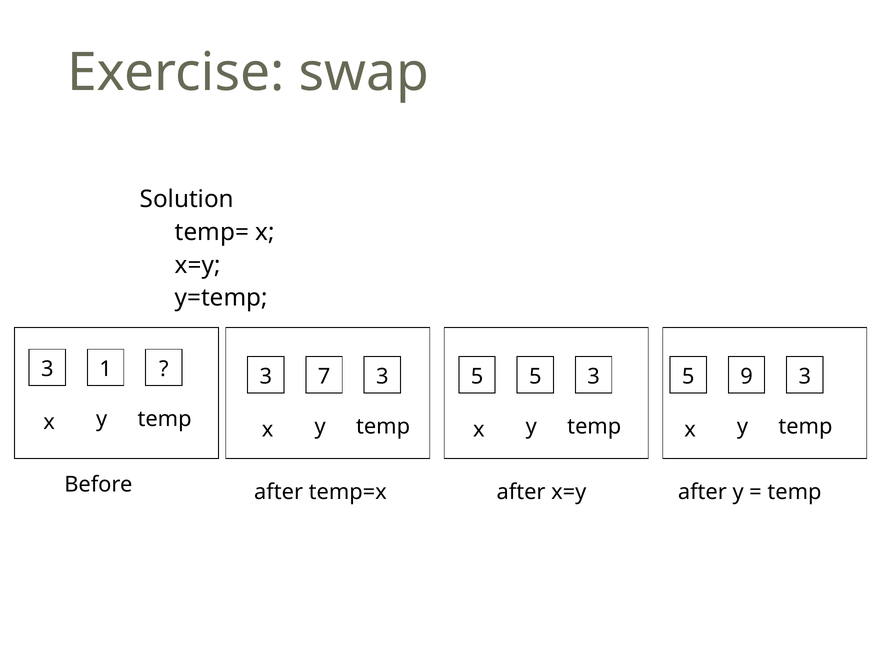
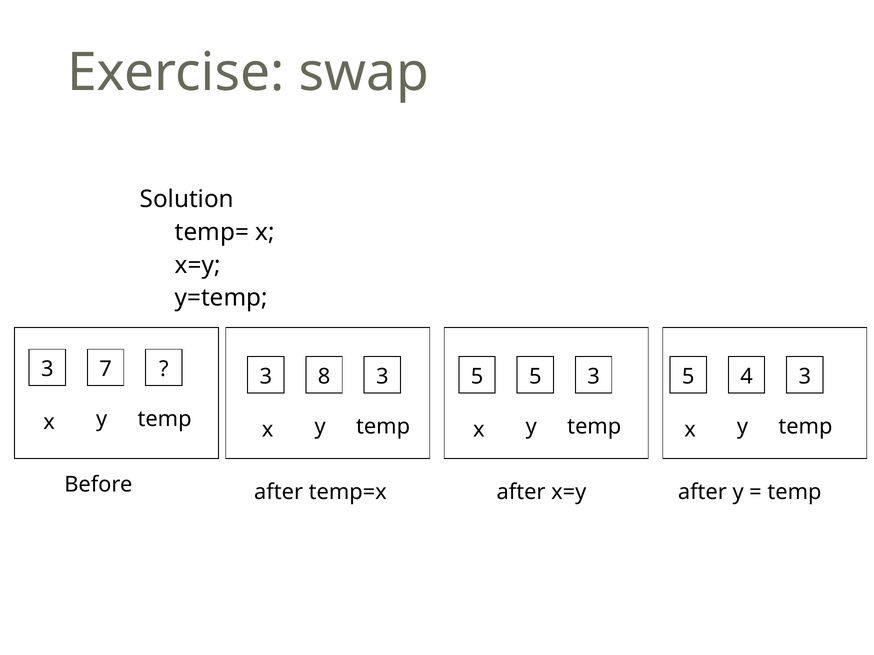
1: 1 -> 7
7: 7 -> 8
9: 9 -> 4
